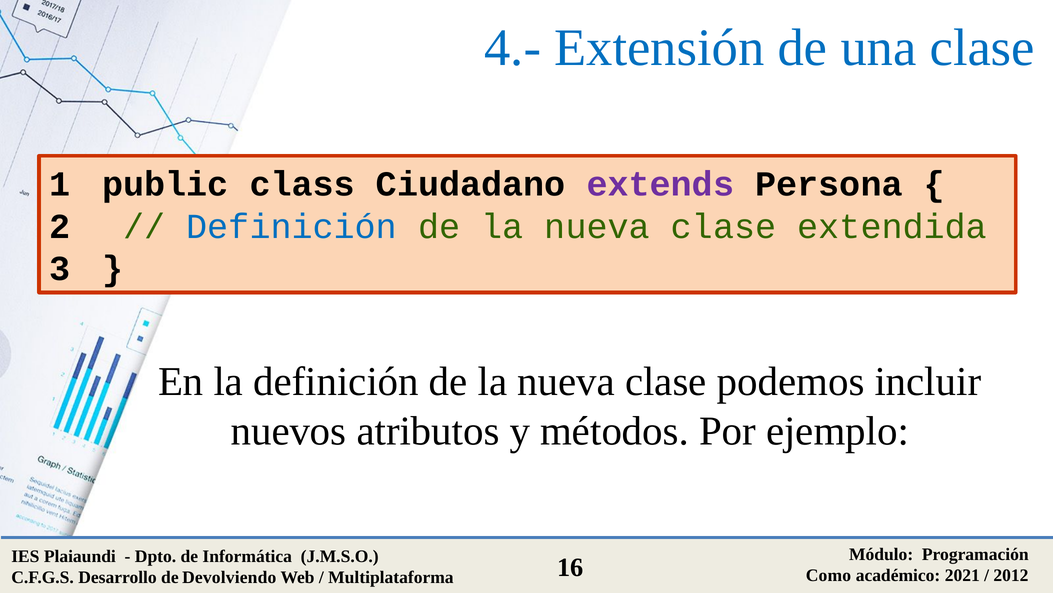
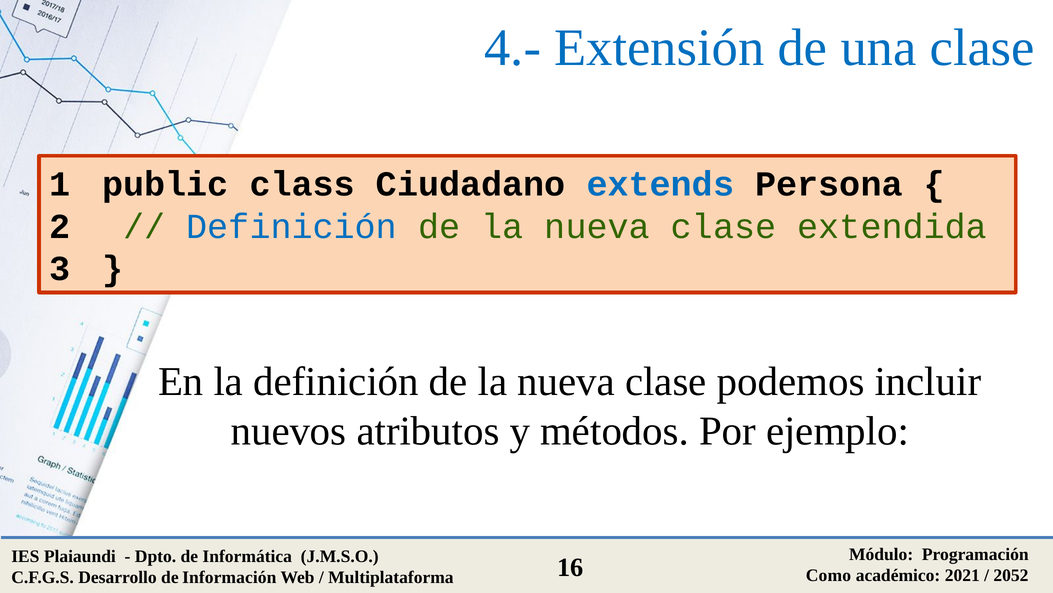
extends colour: purple -> blue
2012: 2012 -> 2052
Devolviendo: Devolviendo -> Información
